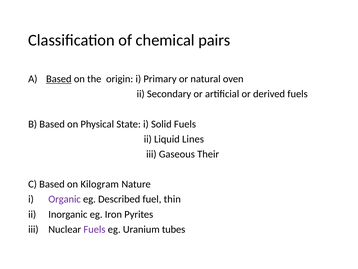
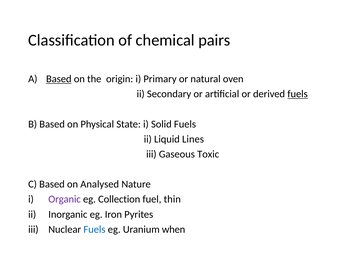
fuels at (298, 94) underline: none -> present
Their: Their -> Toxic
Kilogram: Kilogram -> Analysed
Described: Described -> Collection
Fuels at (94, 229) colour: purple -> blue
tubes: tubes -> when
